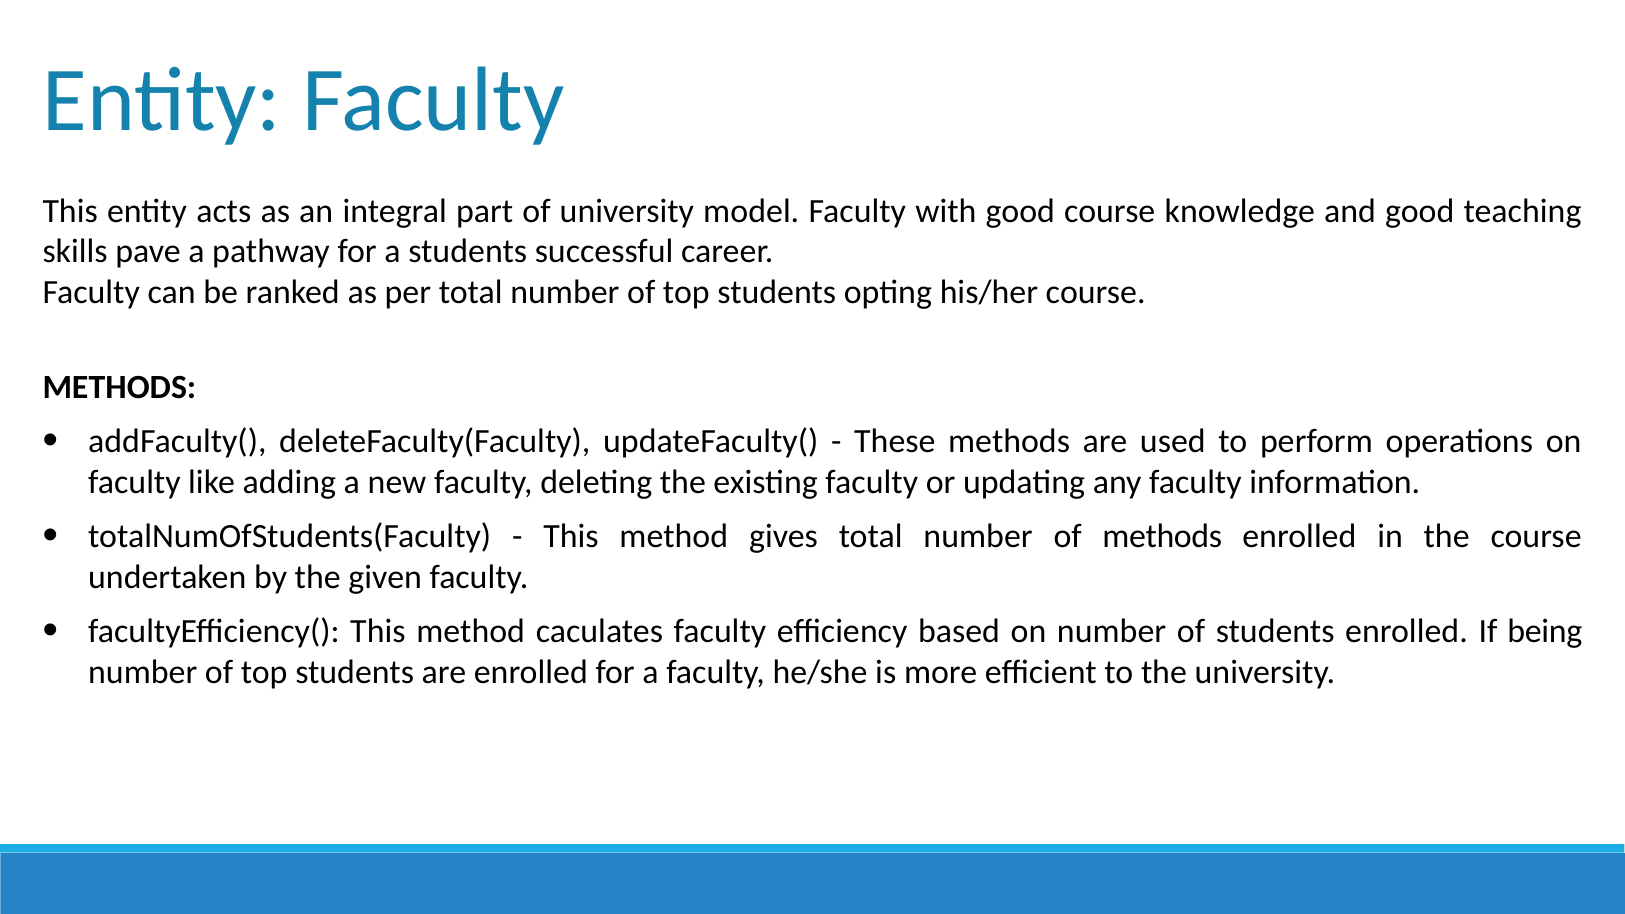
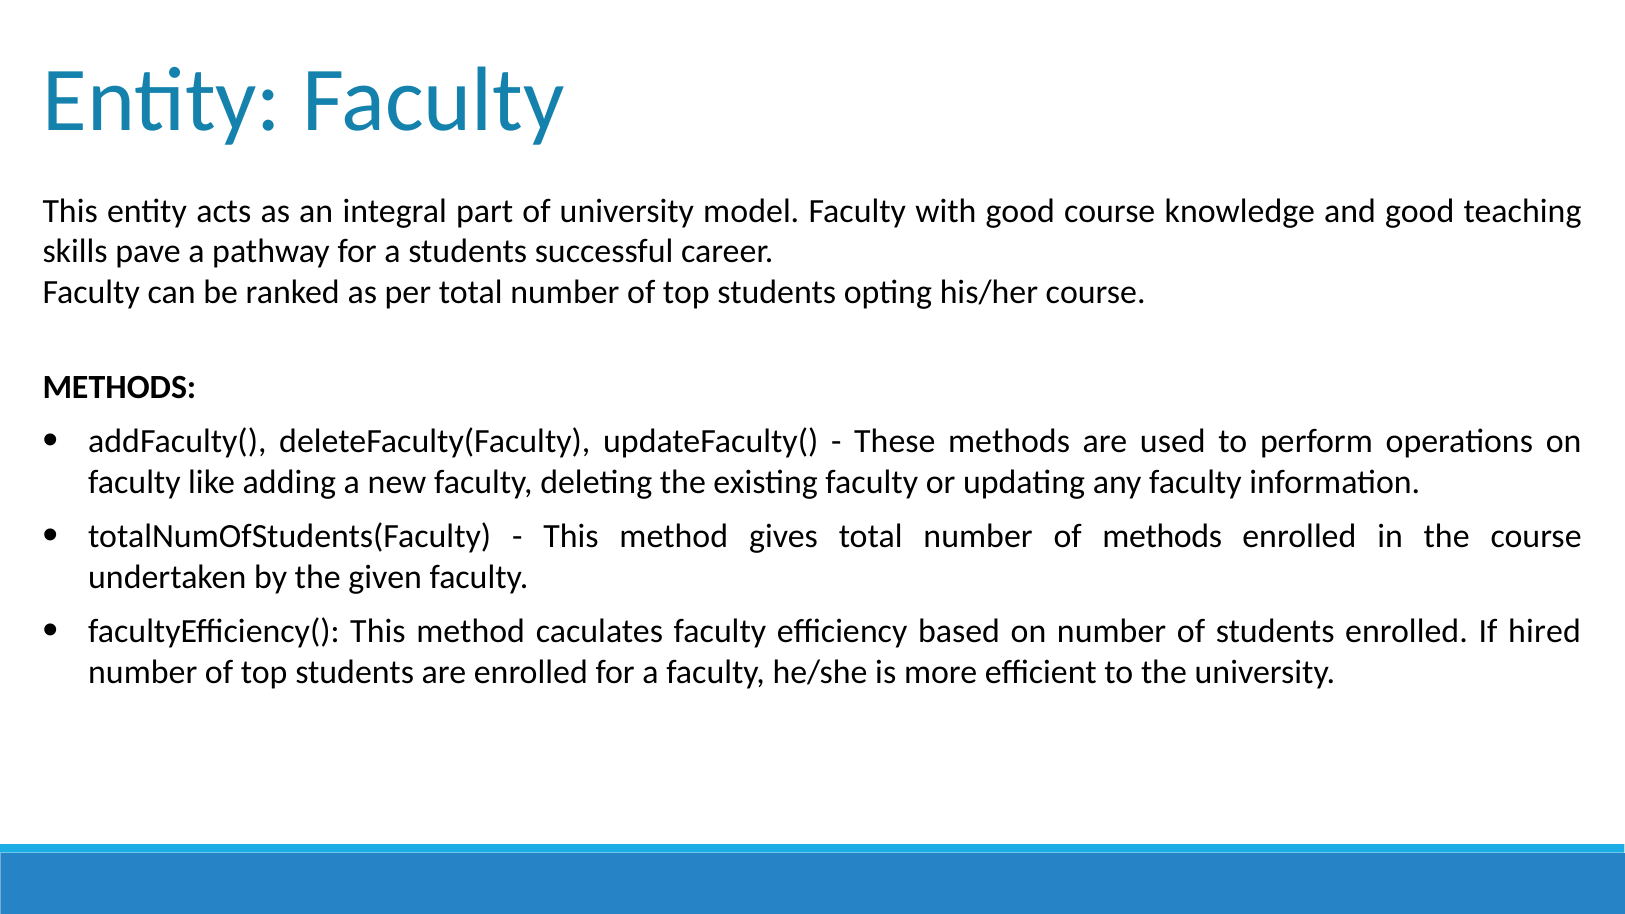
being: being -> hired
